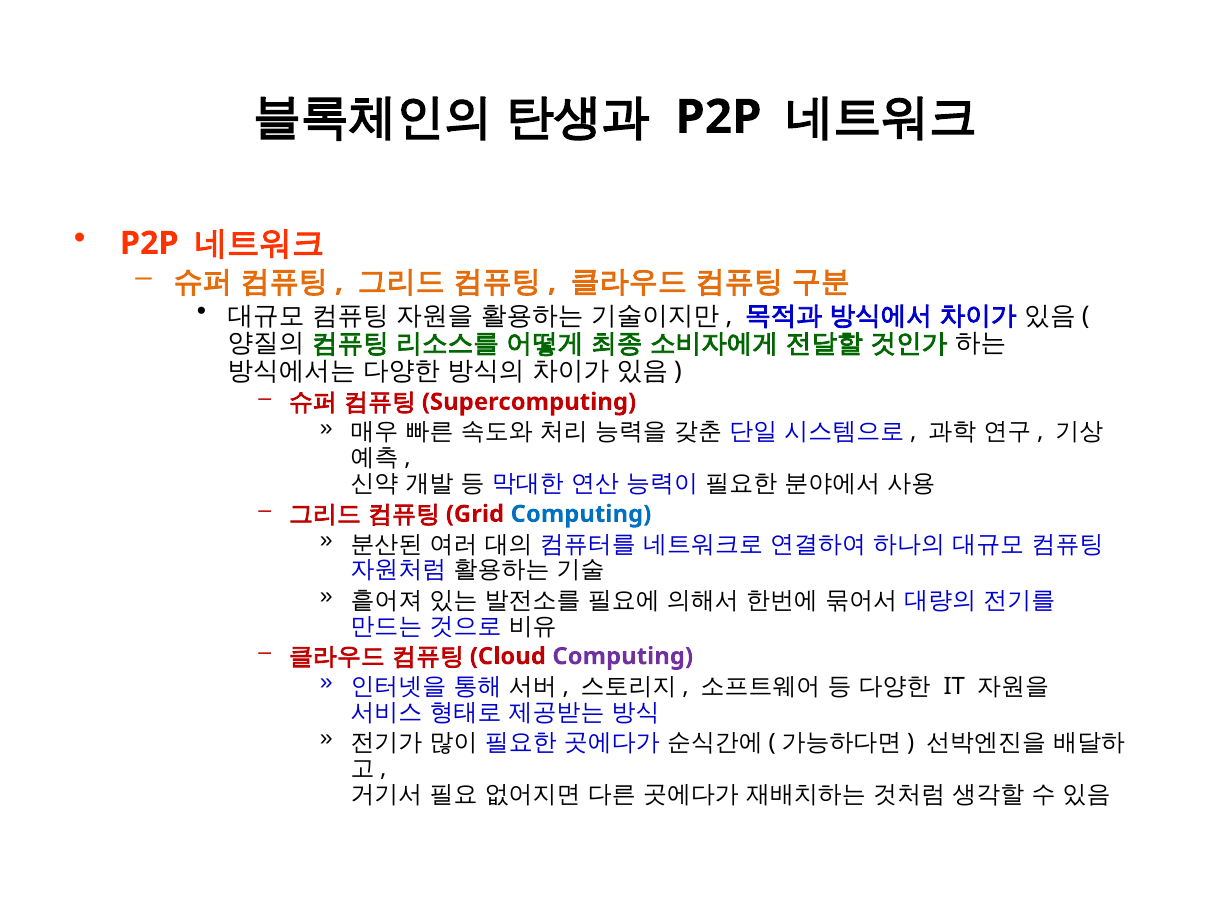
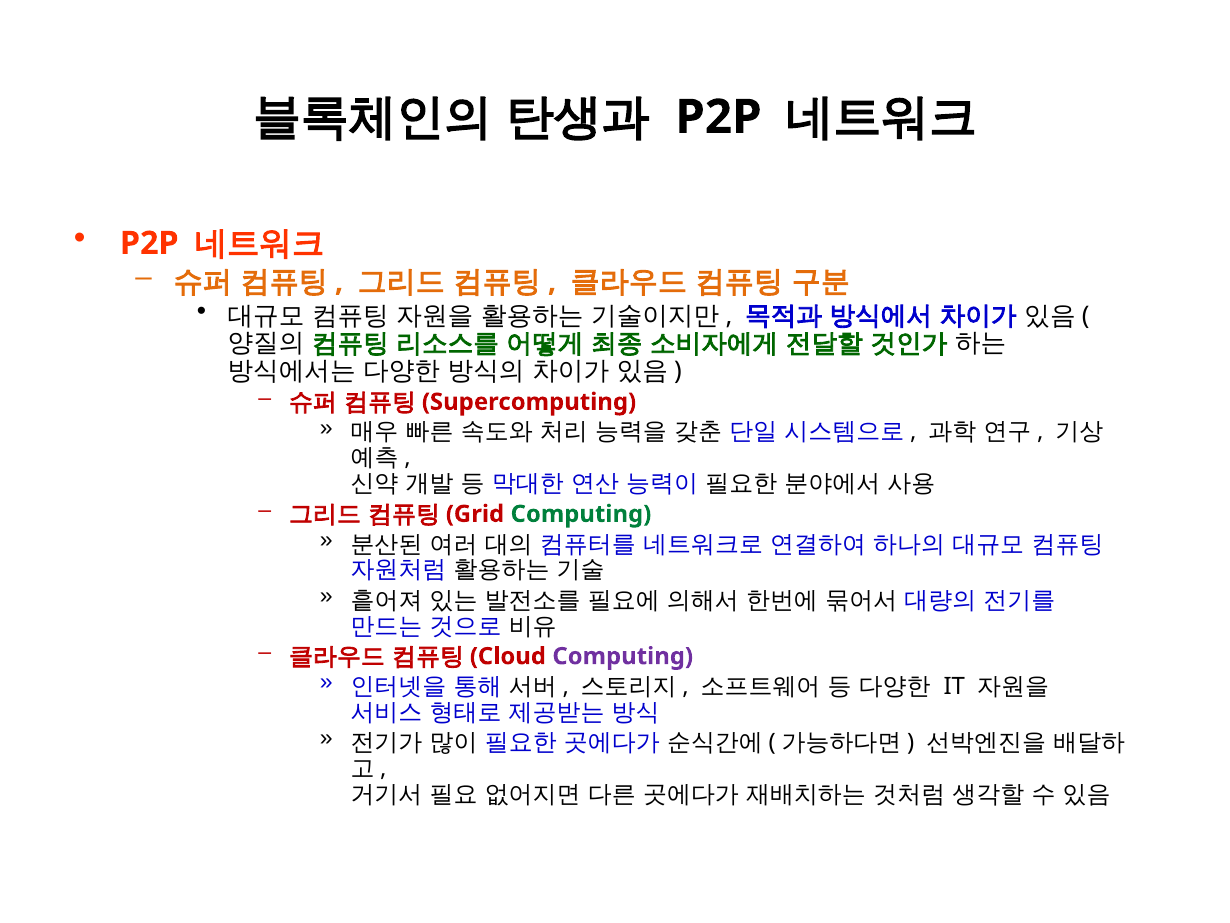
Computing at (581, 514) colour: blue -> green
